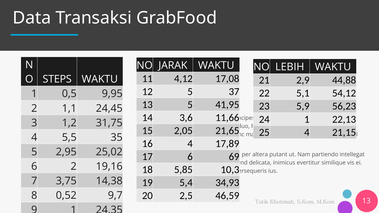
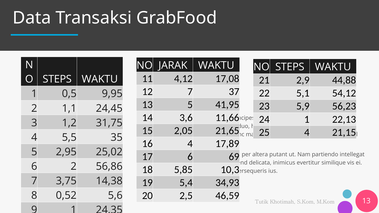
NO LEBIH: LEBIH -> STEPS
12 5: 5 -> 7
19,16: 19,16 -> 56,86
9,7: 9,7 -> 5,6
